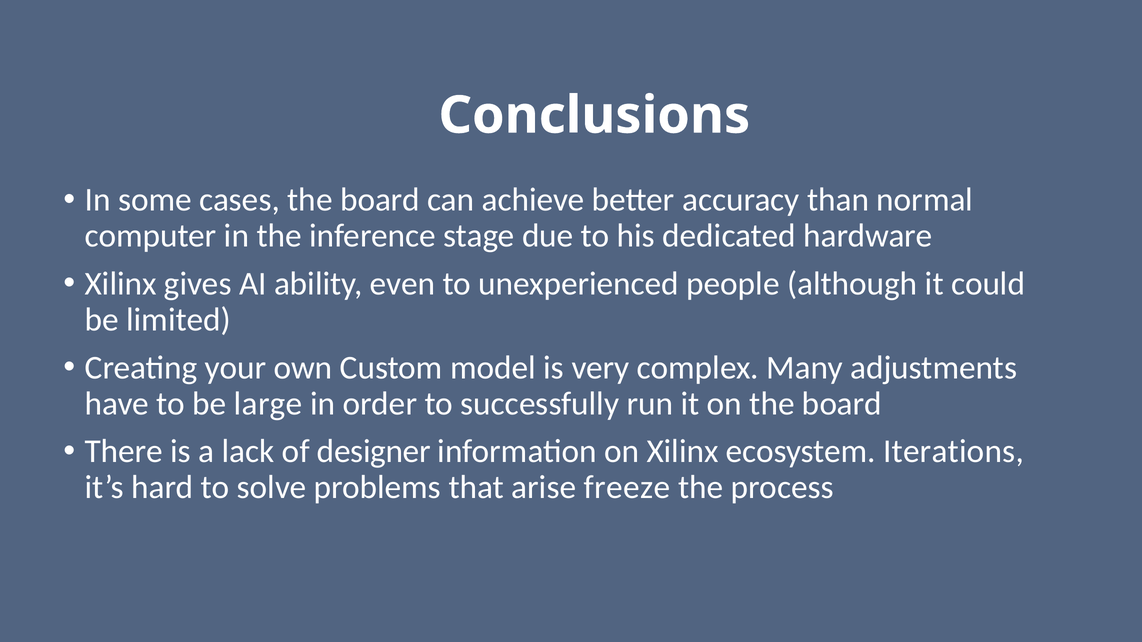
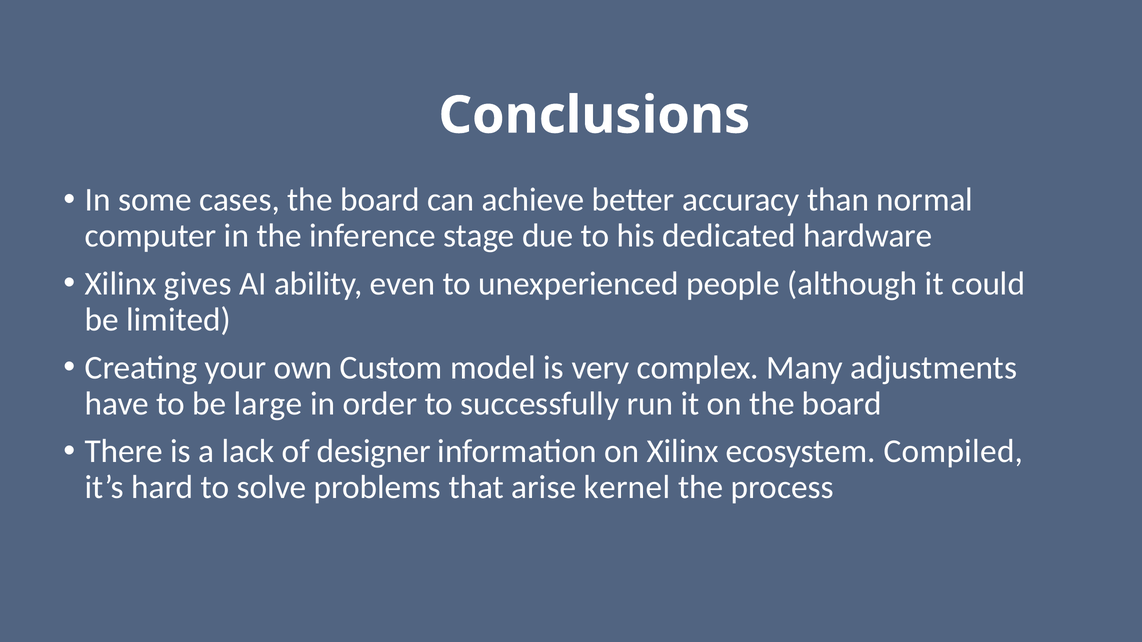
Iterations: Iterations -> Compiled
freeze: freeze -> kernel
